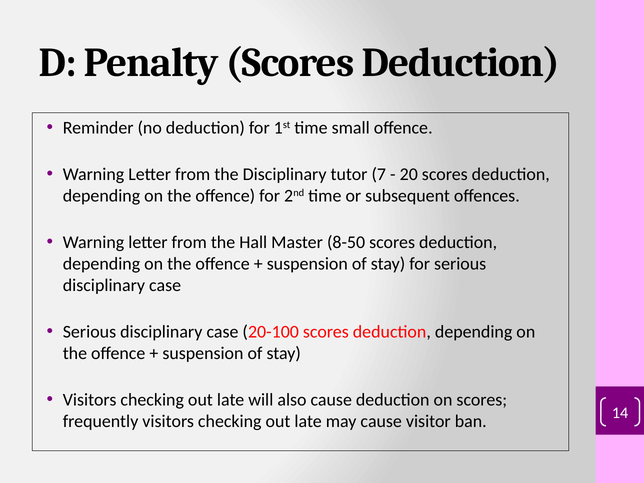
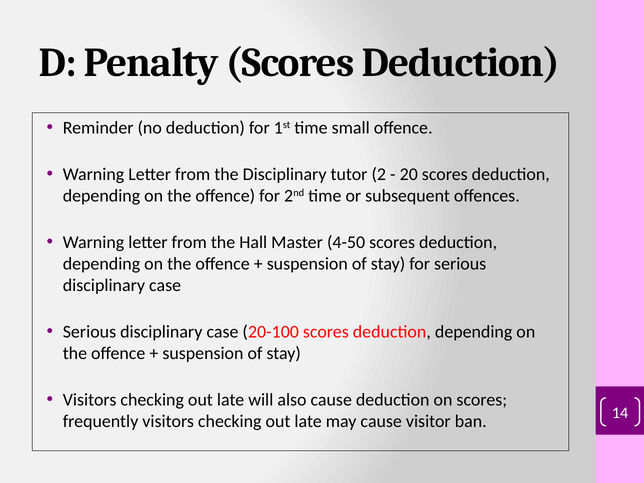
7: 7 -> 2
8-50: 8-50 -> 4-50
